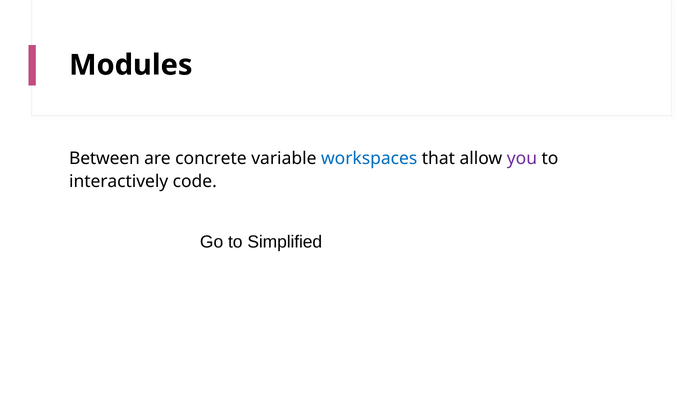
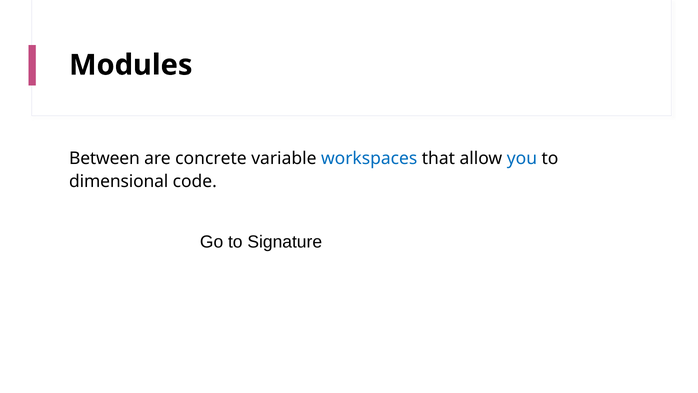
you colour: purple -> blue
interactively: interactively -> dimensional
Simplified: Simplified -> Signature
